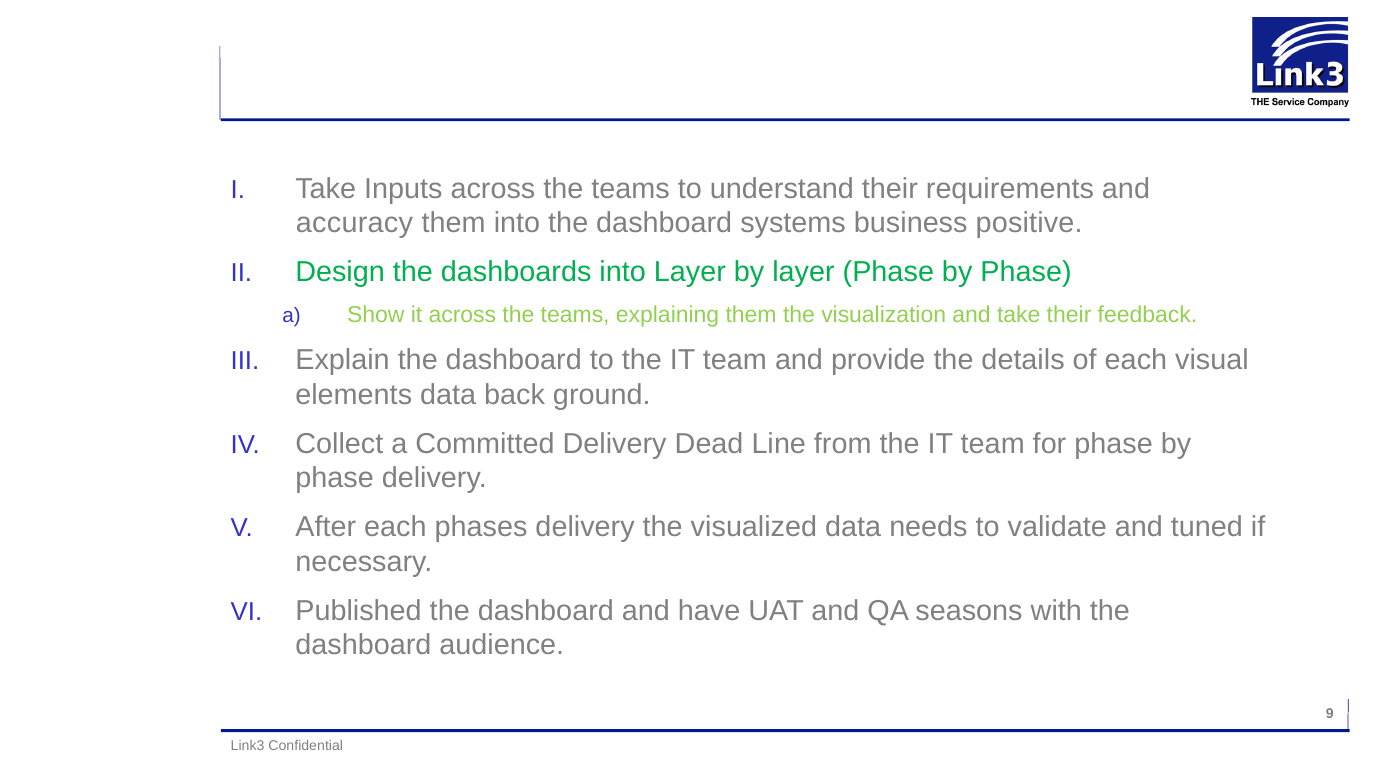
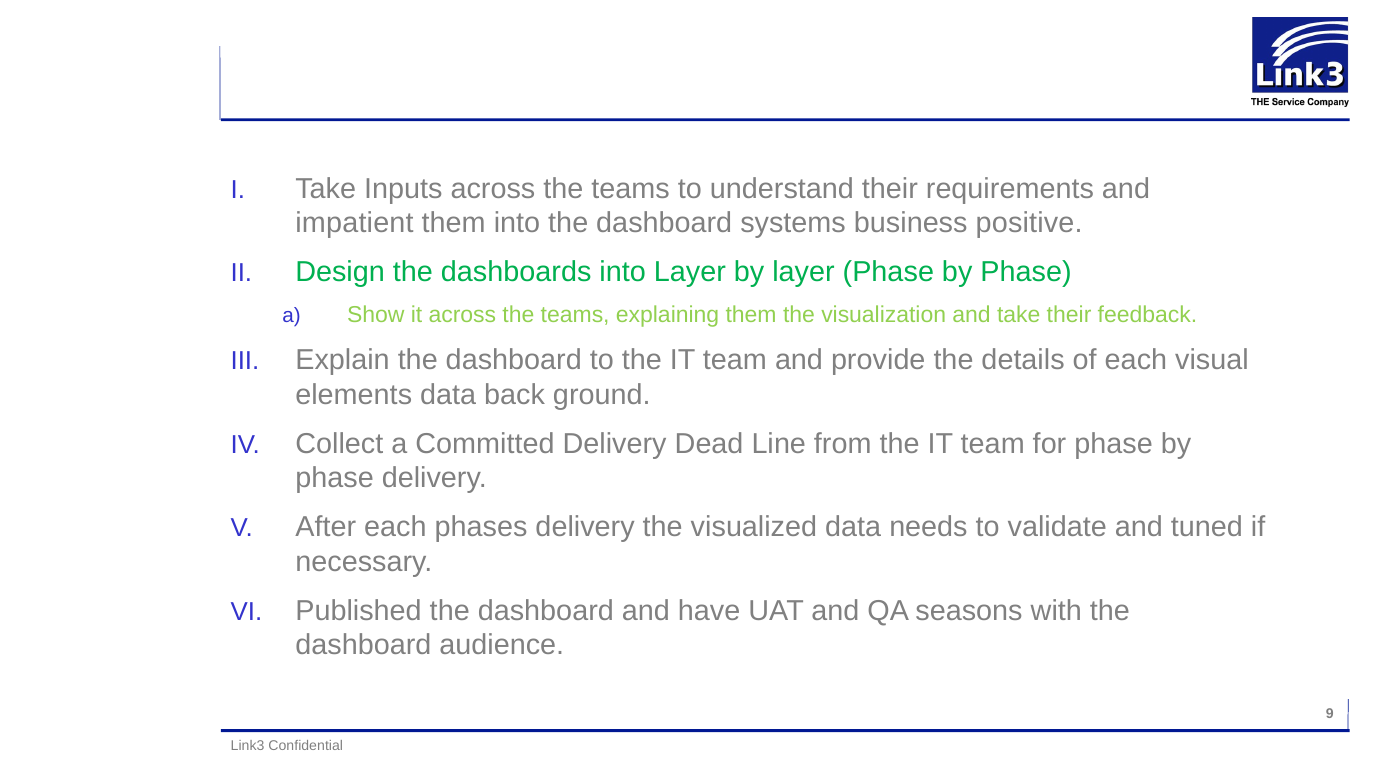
accuracy: accuracy -> impatient
